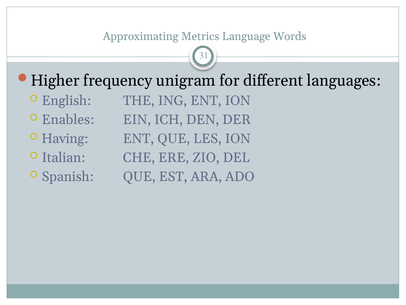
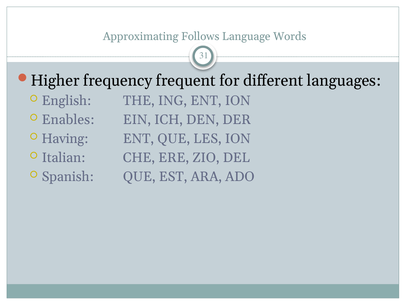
Metrics: Metrics -> Follows
unigram: unigram -> frequent
